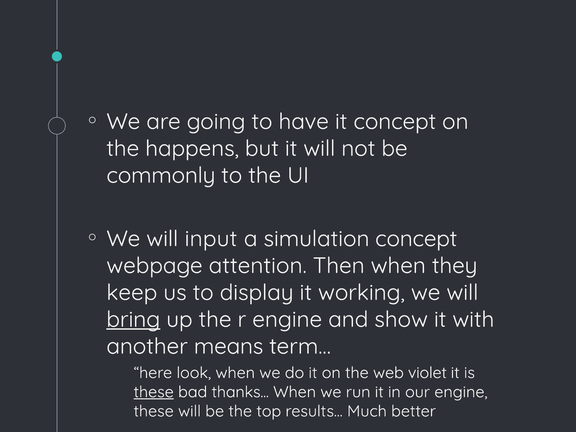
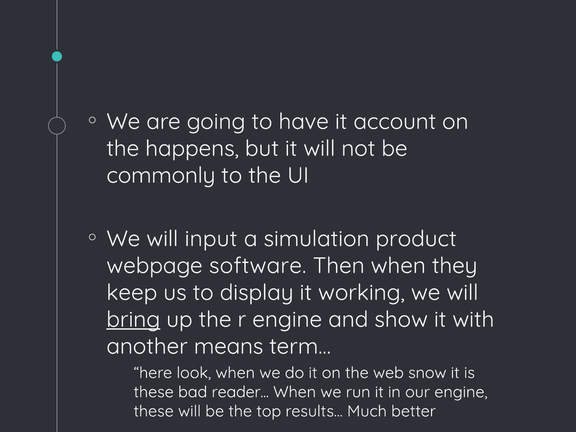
it concept: concept -> account
simulation concept: concept -> product
attention: attention -> software
violet: violet -> snow
these at (154, 392) underline: present -> none
thanks: thanks -> reader
